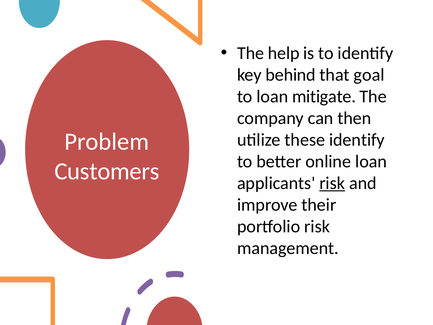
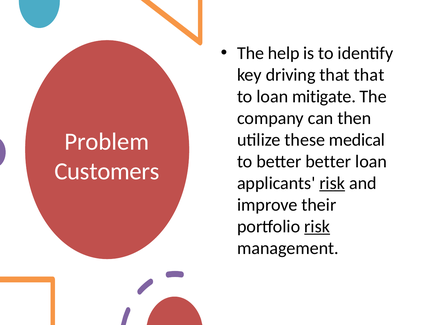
behind: behind -> driving
that goal: goal -> that
these identify: identify -> medical
better online: online -> better
risk at (317, 226) underline: none -> present
